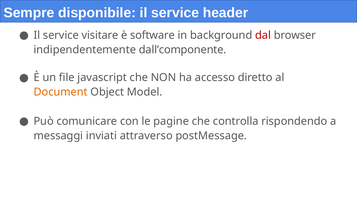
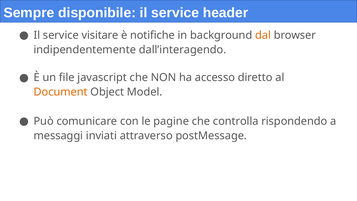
software: software -> notifiche
dal colour: red -> orange
dall’componente: dall’componente -> dall’interagendo
